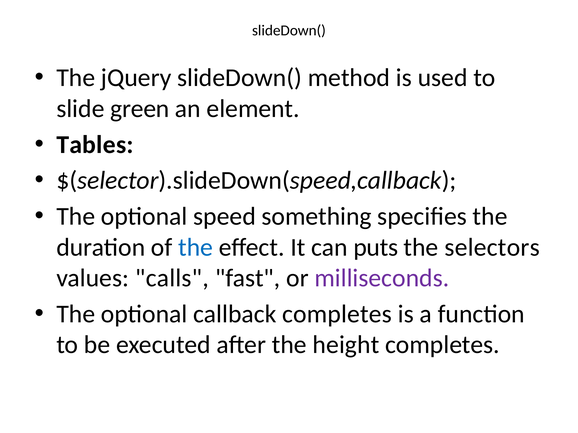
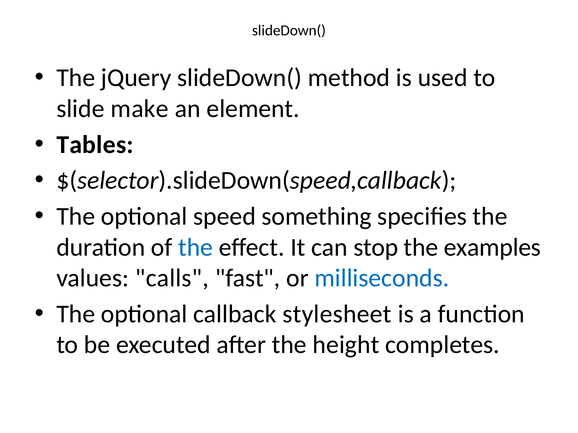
green: green -> make
puts: puts -> stop
selectors: selectors -> examples
milliseconds colour: purple -> blue
callback completes: completes -> stylesheet
